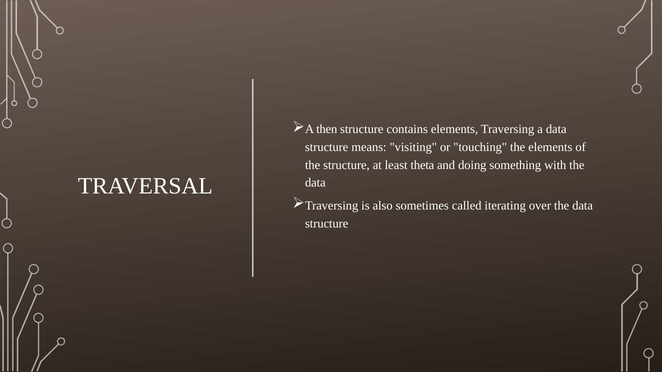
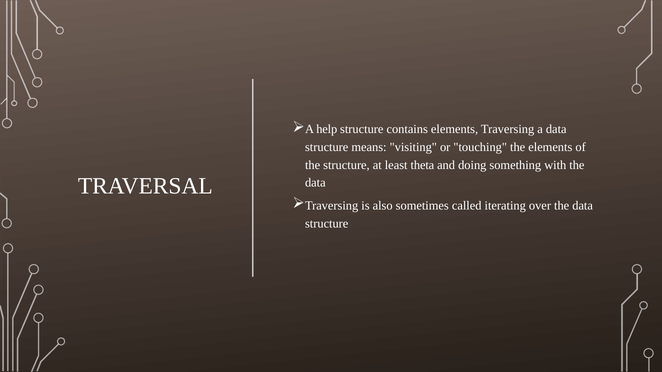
then: then -> help
